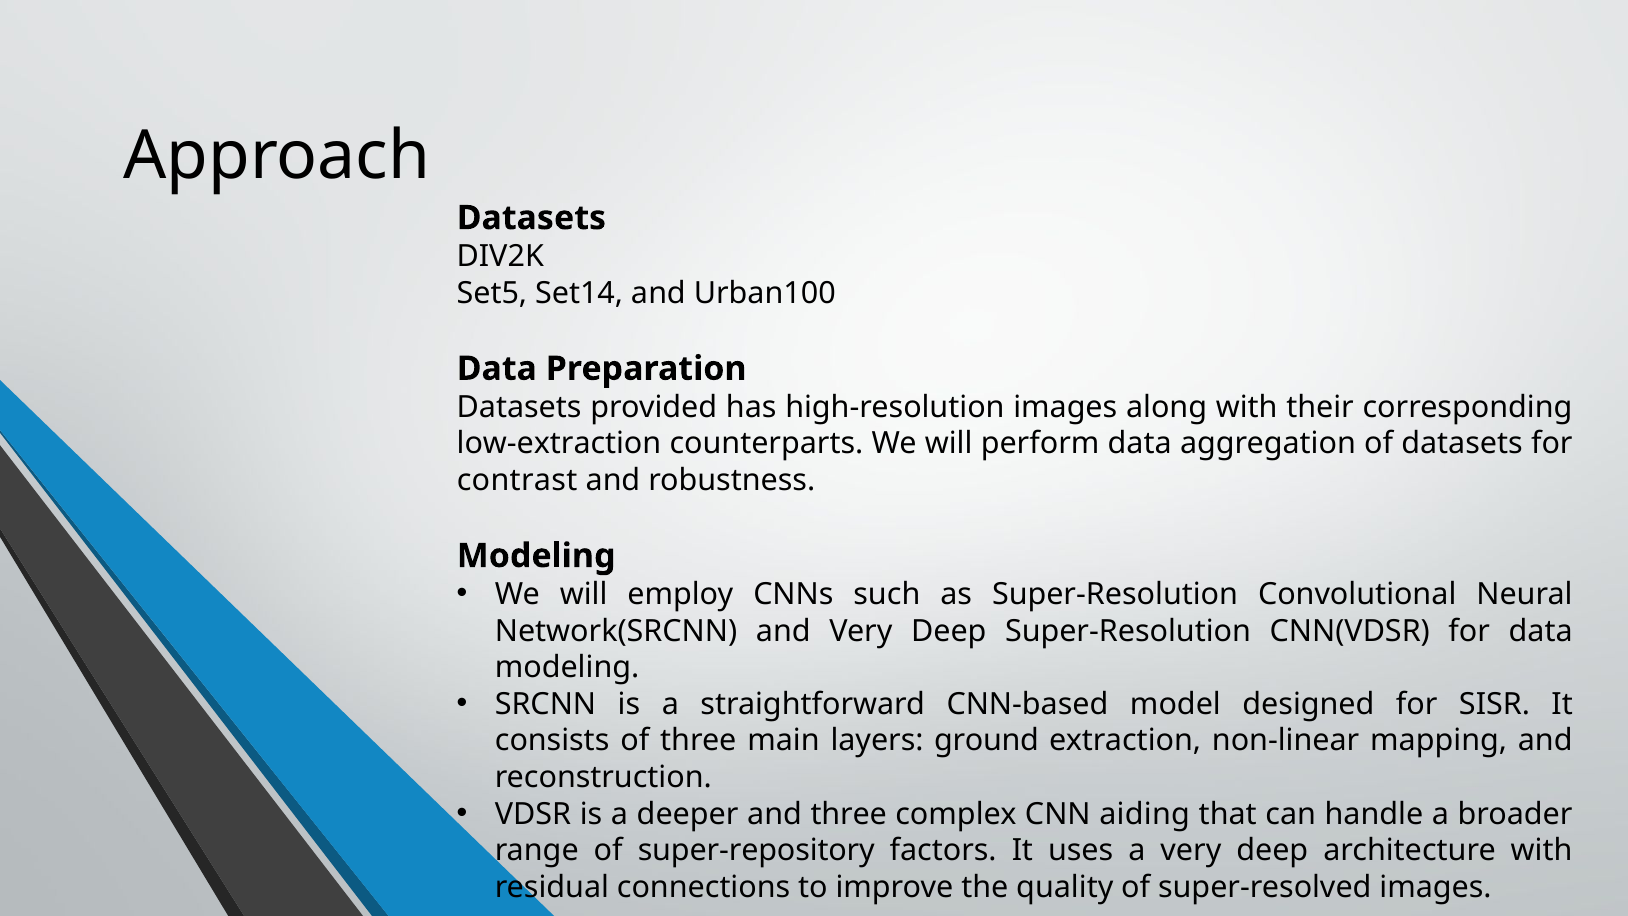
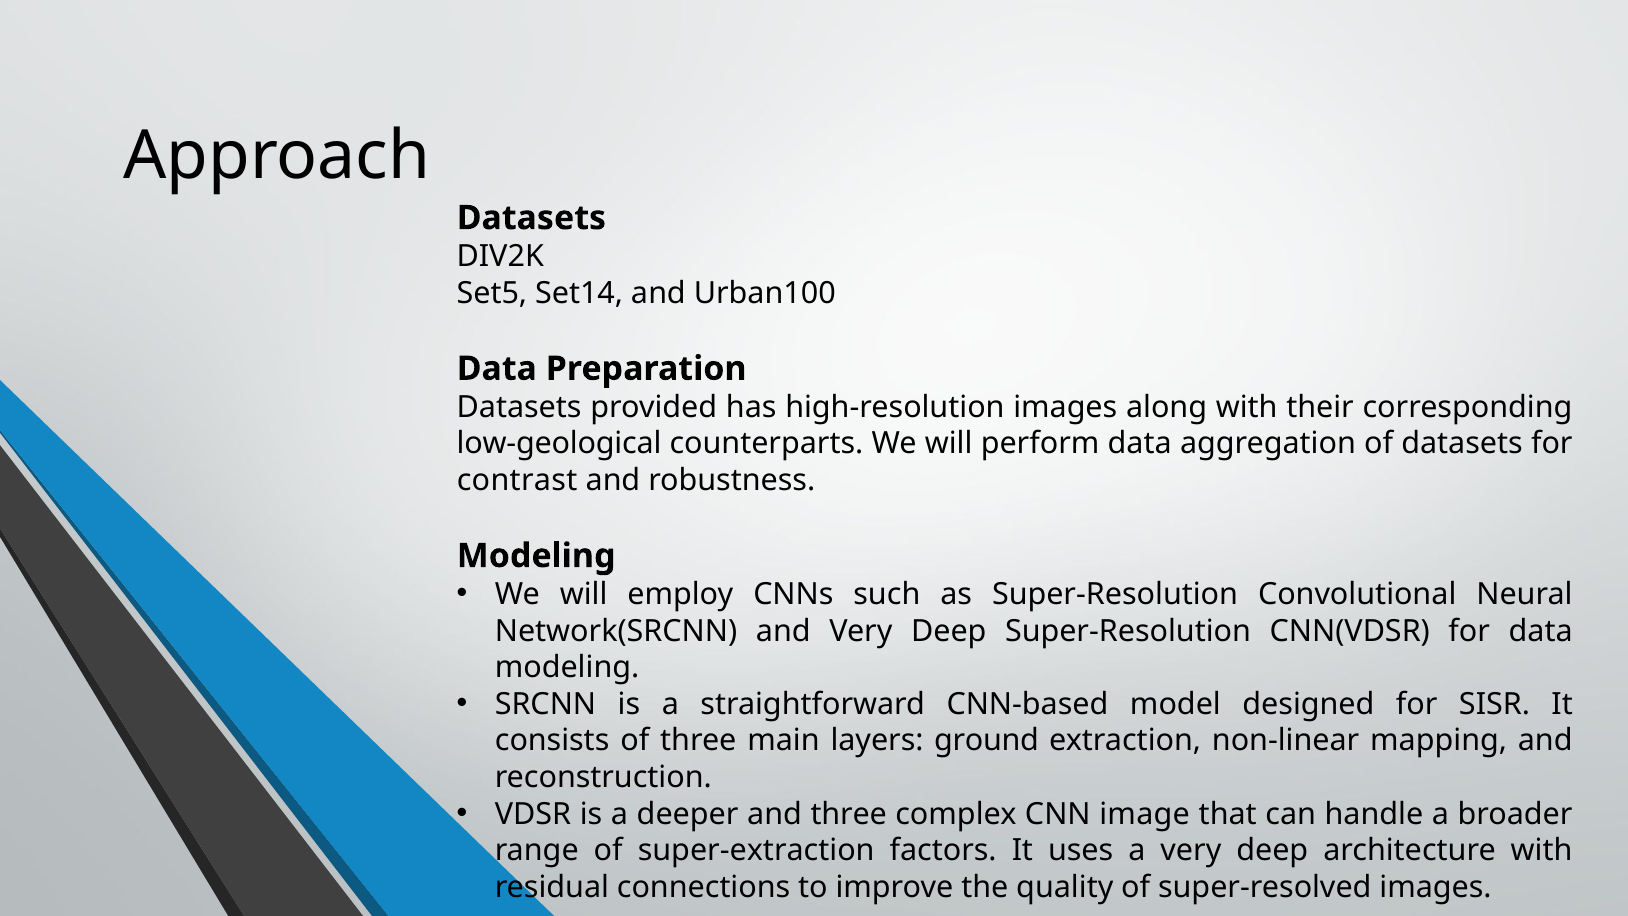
low-extraction: low-extraction -> low-geological
aiding: aiding -> image
super-repository: super-repository -> super-extraction
